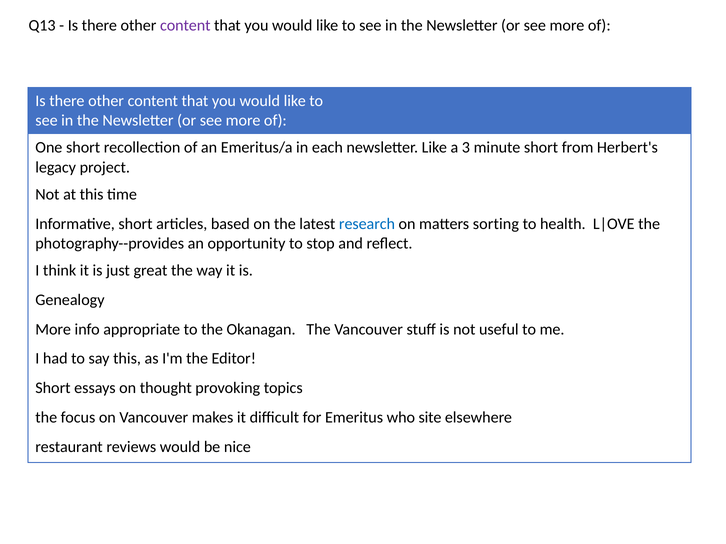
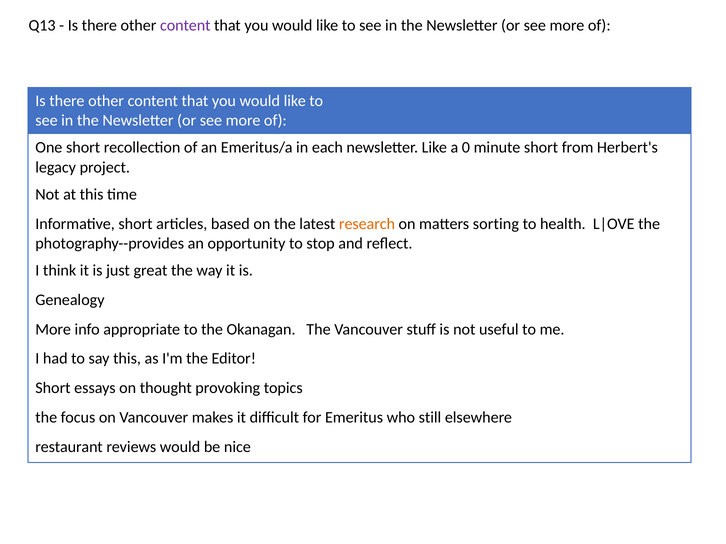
3: 3 -> 0
research colour: blue -> orange
site: site -> still
